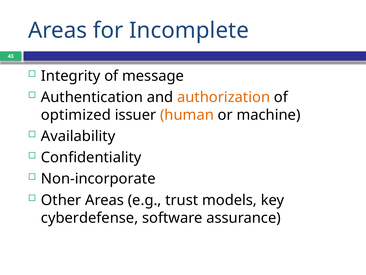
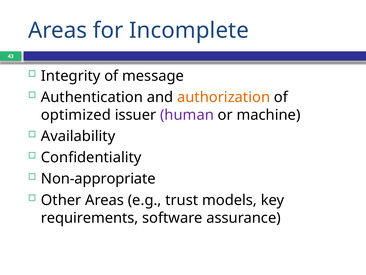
human colour: orange -> purple
Non-incorporate: Non-incorporate -> Non-appropriate
cyberdefense: cyberdefense -> requirements
